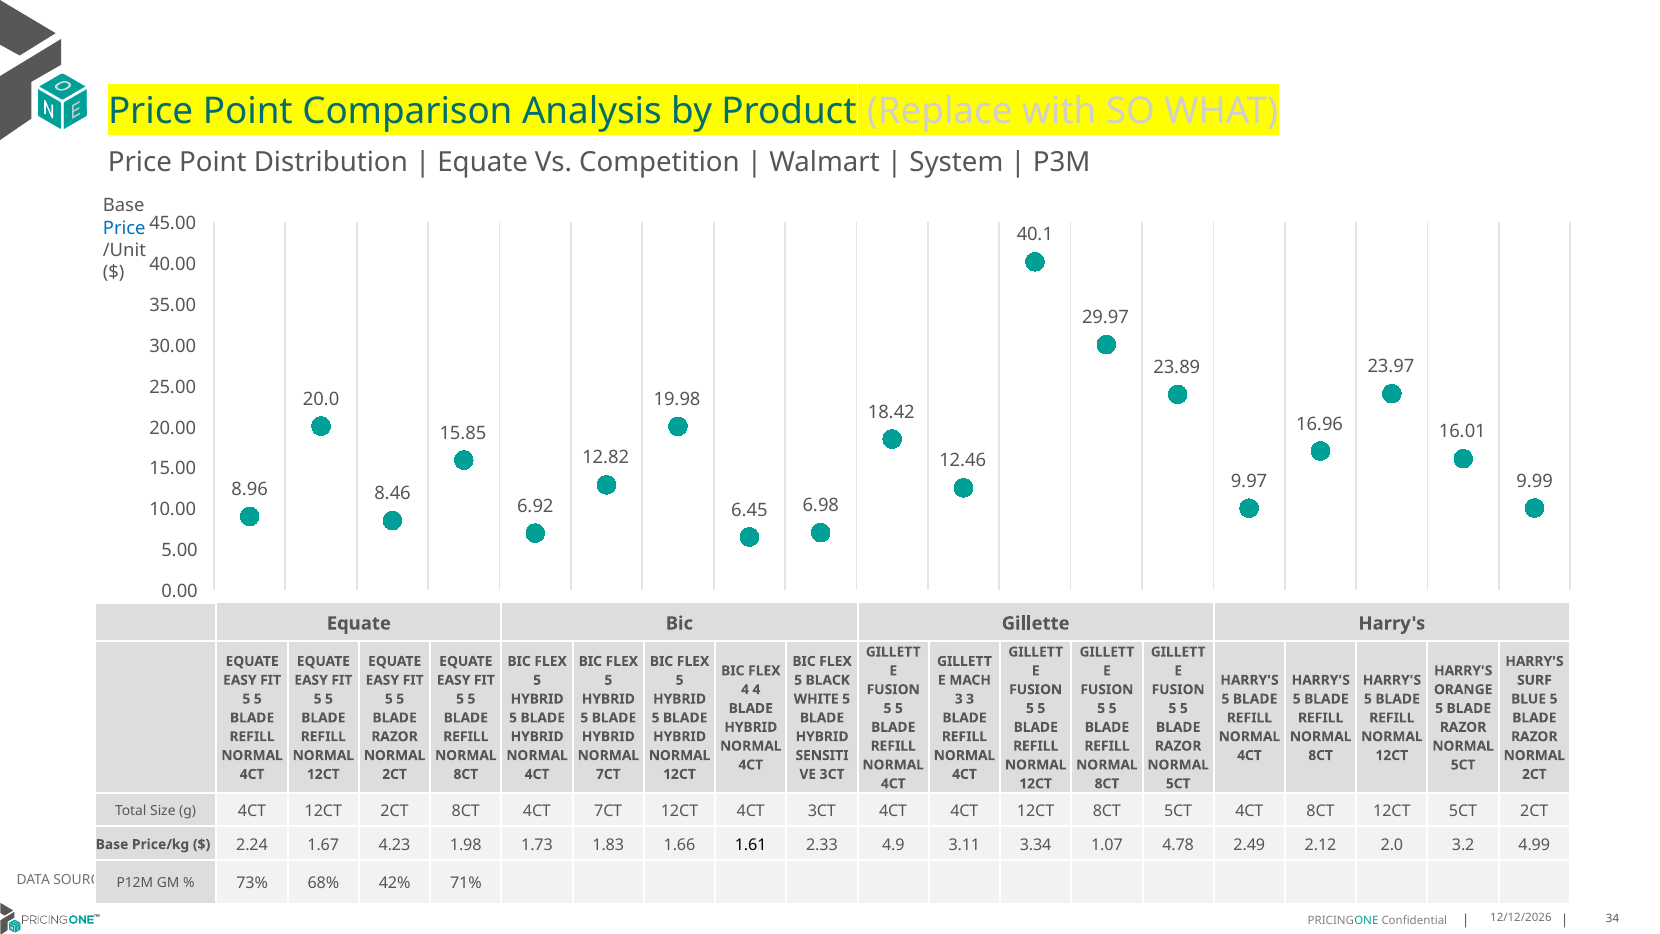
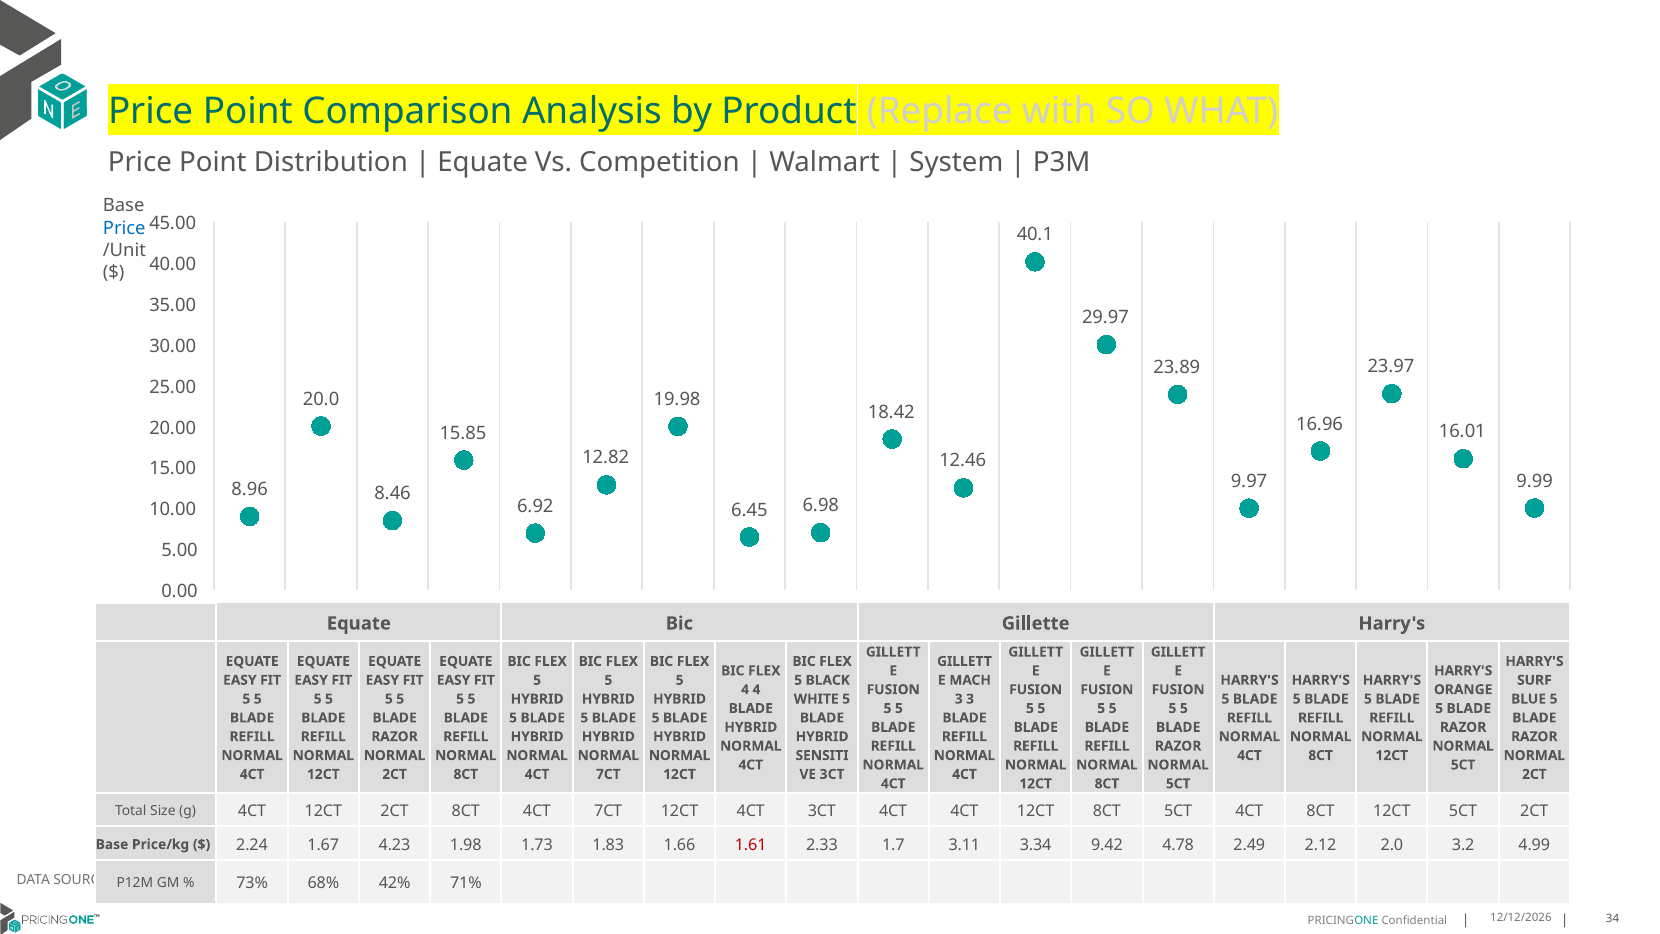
1.61 colour: black -> red
4.9: 4.9 -> 1.7
1.07: 1.07 -> 9.42
